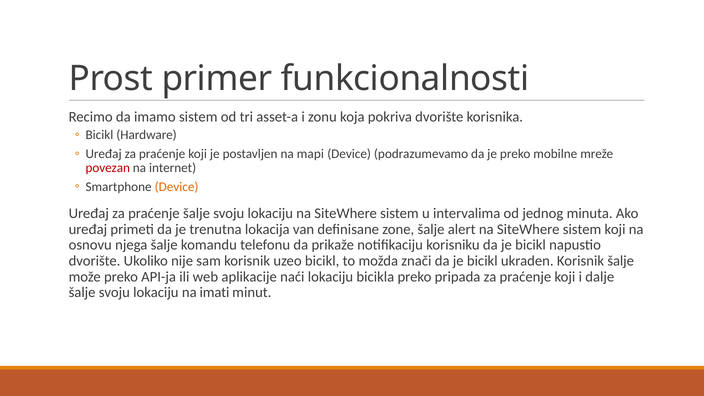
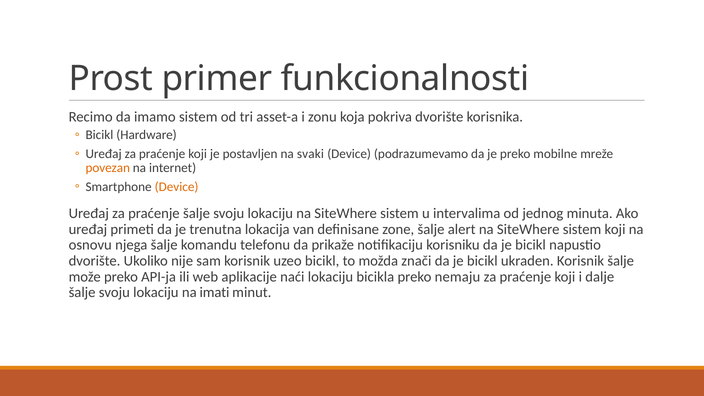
mapi: mapi -> svaki
povezan colour: red -> orange
pripada: pripada -> nemaju
